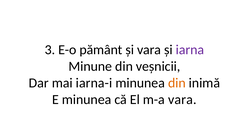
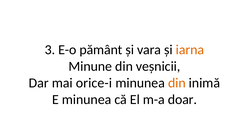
iarna colour: purple -> orange
iarna-i: iarna-i -> orice-i
m-a vara: vara -> doar
